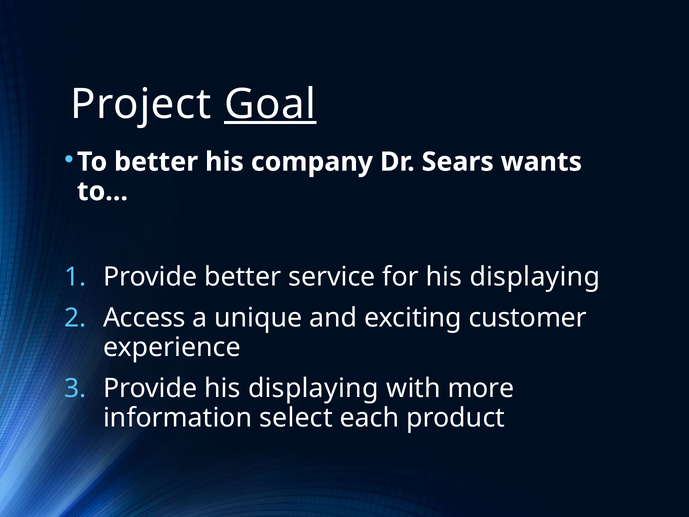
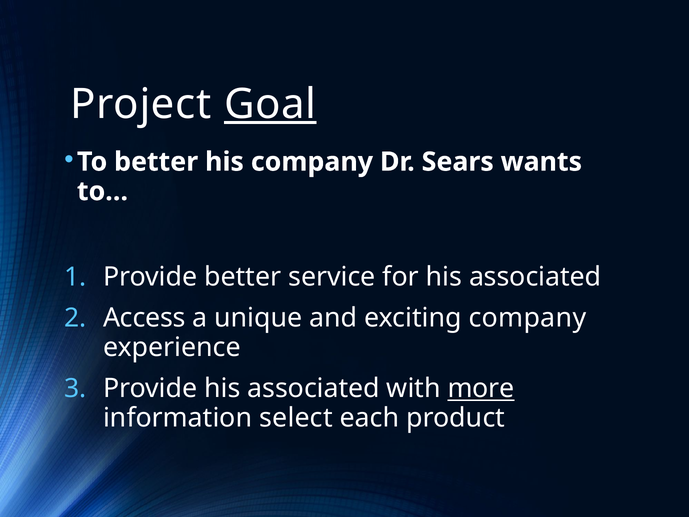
for his displaying: displaying -> associated
exciting customer: customer -> company
Provide his displaying: displaying -> associated
more underline: none -> present
